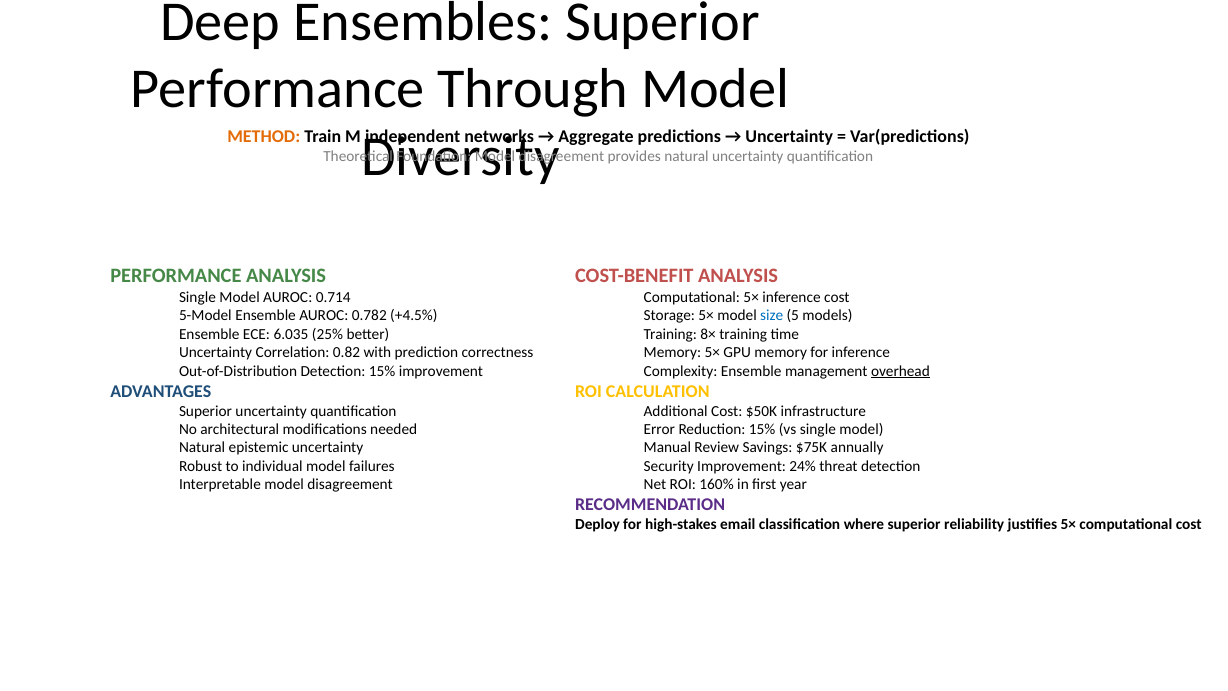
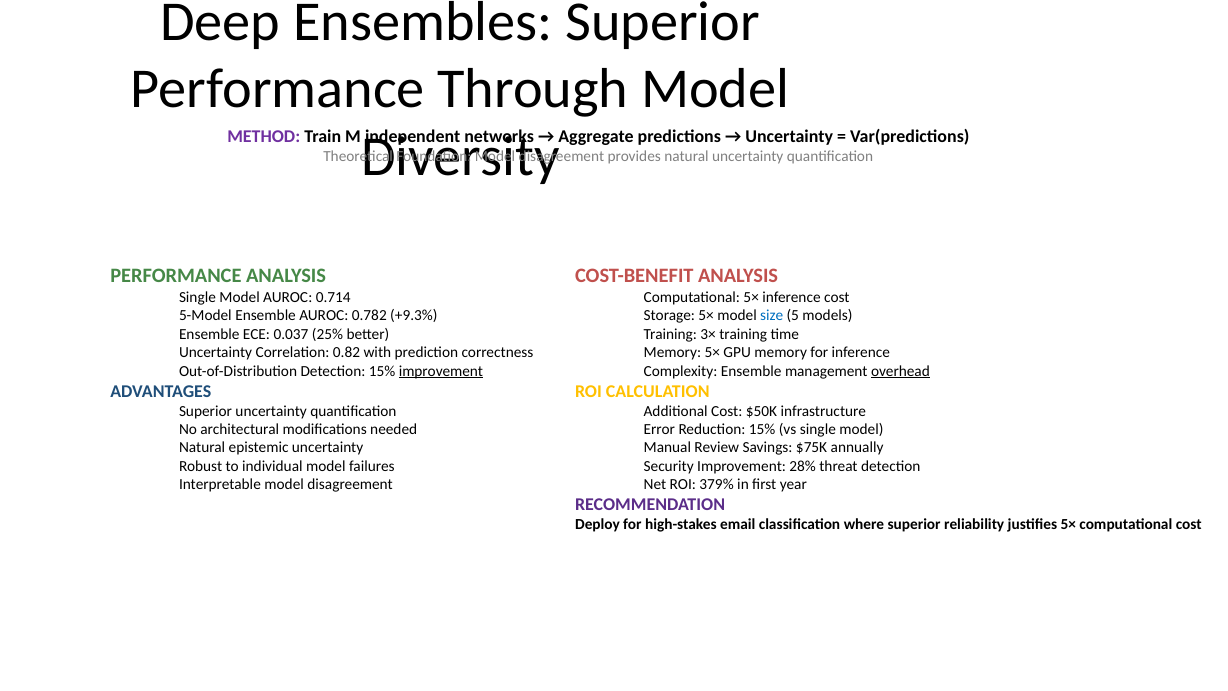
METHOD colour: orange -> purple
+4.5%: +4.5% -> +9.3%
6.035: 6.035 -> 0.037
8×: 8× -> 3×
improvement at (441, 371) underline: none -> present
24%: 24% -> 28%
160%: 160% -> 379%
